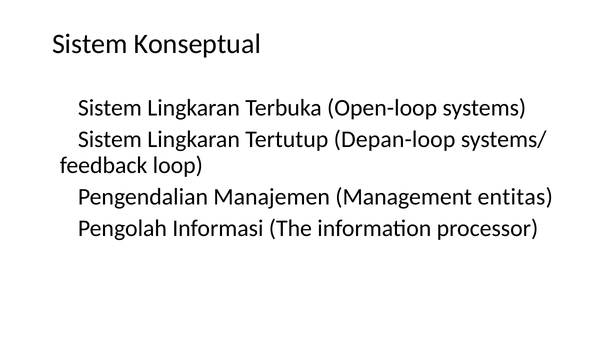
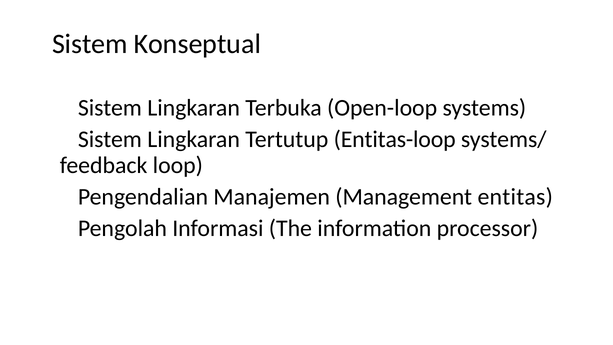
Depan-loop: Depan-loop -> Entitas-loop
